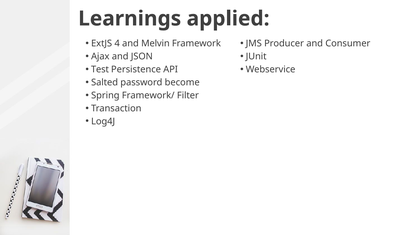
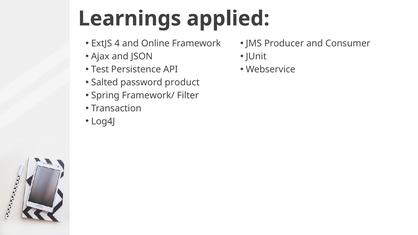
Melvin: Melvin -> Online
become: become -> product
